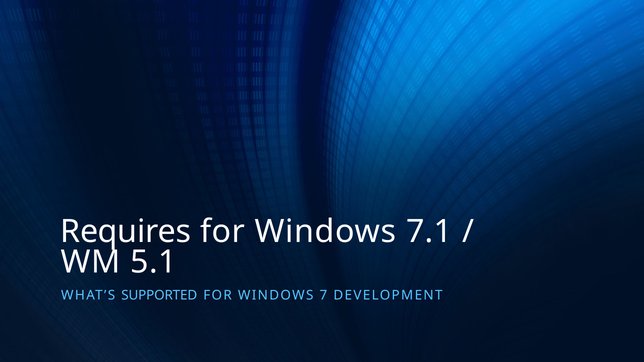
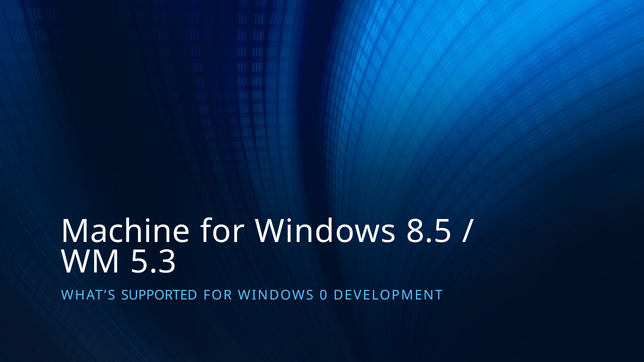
Requires: Requires -> Machine
7.1: 7.1 -> 8.5
5.1: 5.1 -> 5.3
7: 7 -> 0
